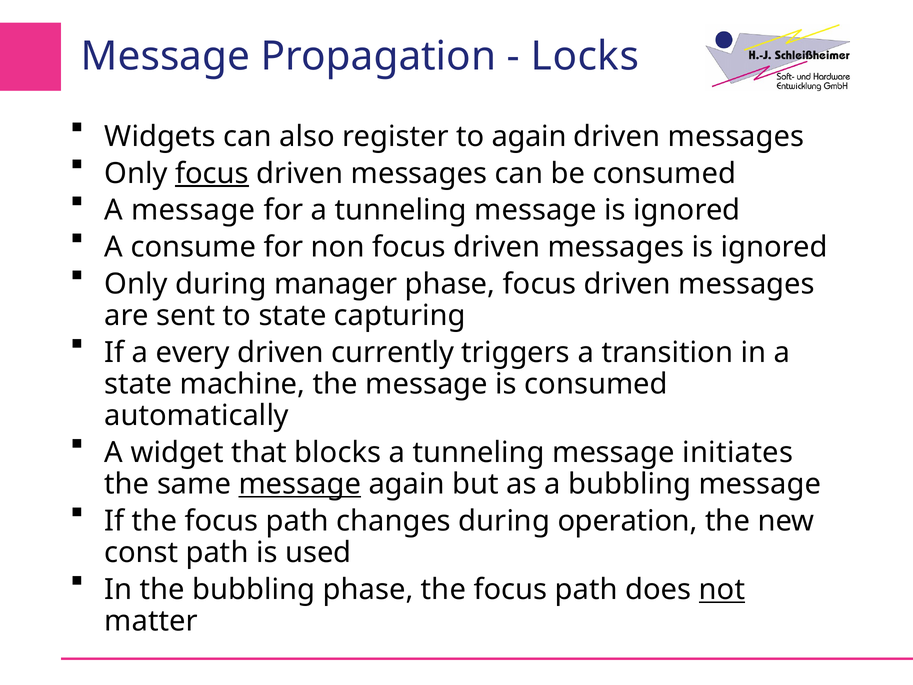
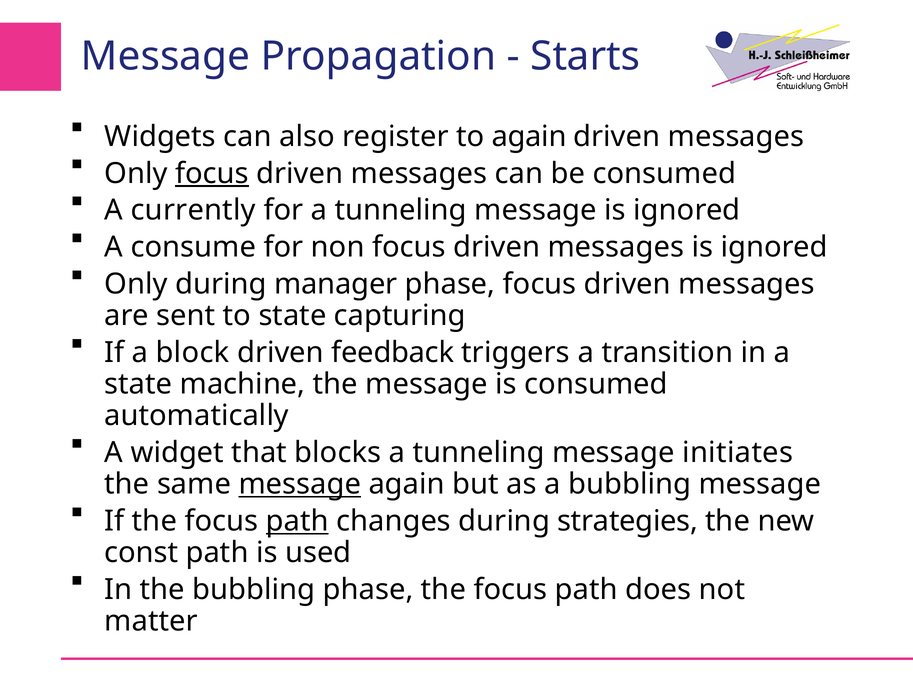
Locks: Locks -> Starts
A message: message -> currently
every: every -> block
currently: currently -> feedback
path at (297, 521) underline: none -> present
operation: operation -> strategies
not underline: present -> none
